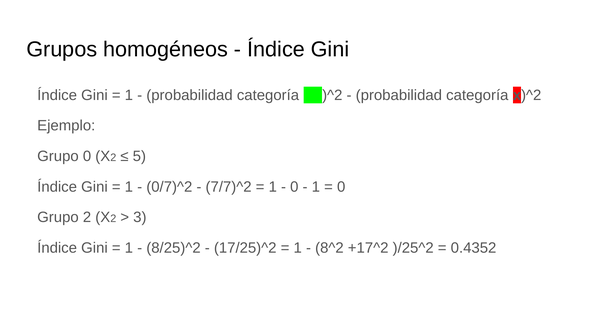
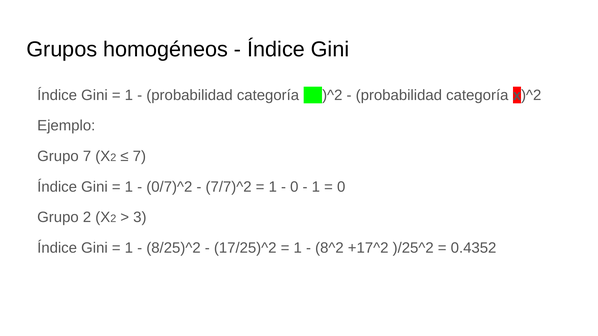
Grupo 0: 0 -> 7
5 at (139, 156): 5 -> 7
